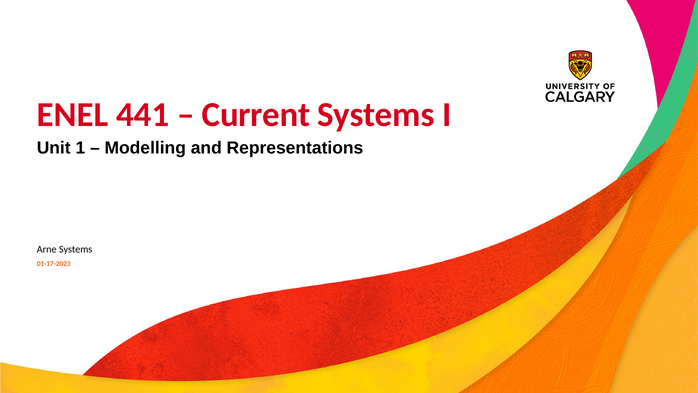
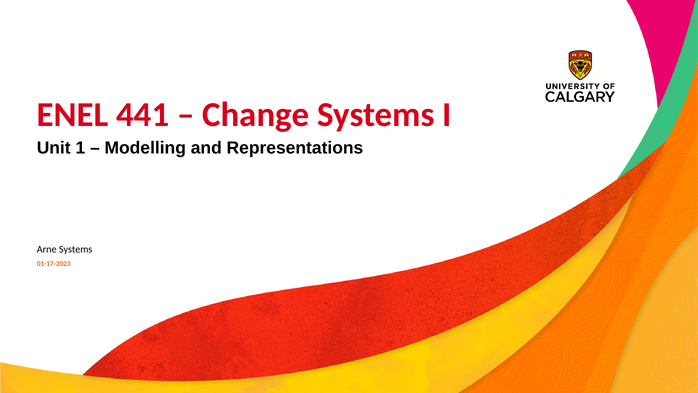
Current: Current -> Change
